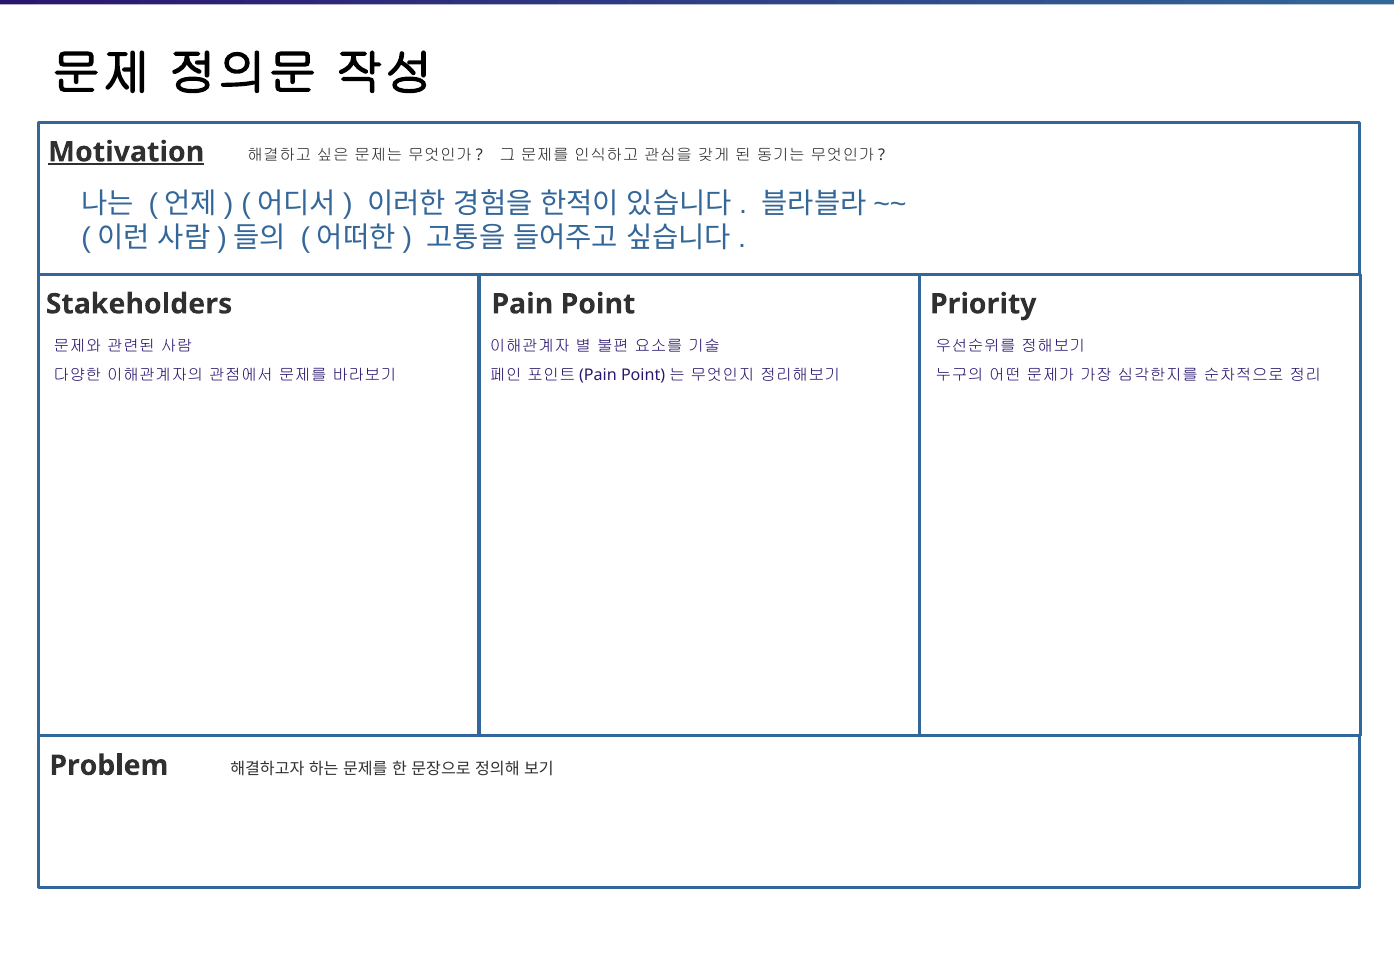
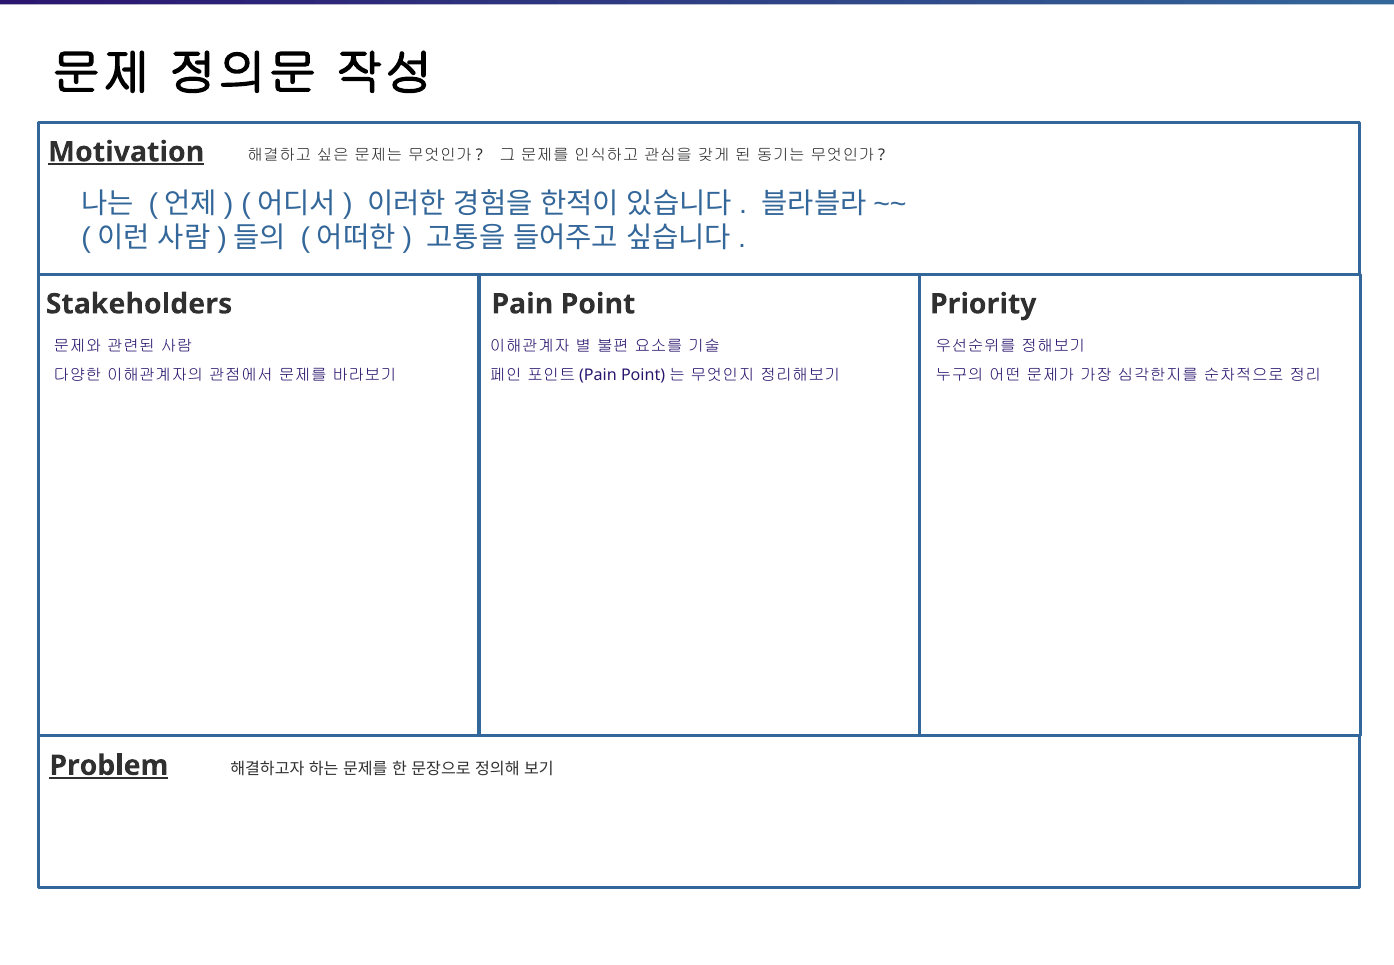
Problem underline: none -> present
